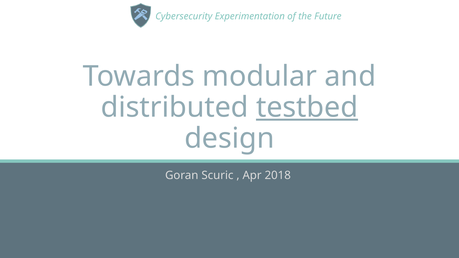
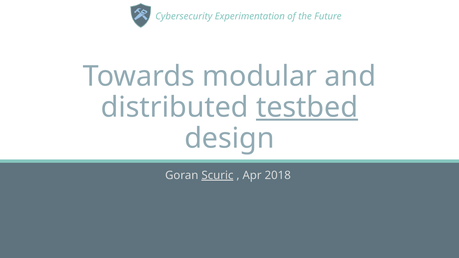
Scuric underline: none -> present
